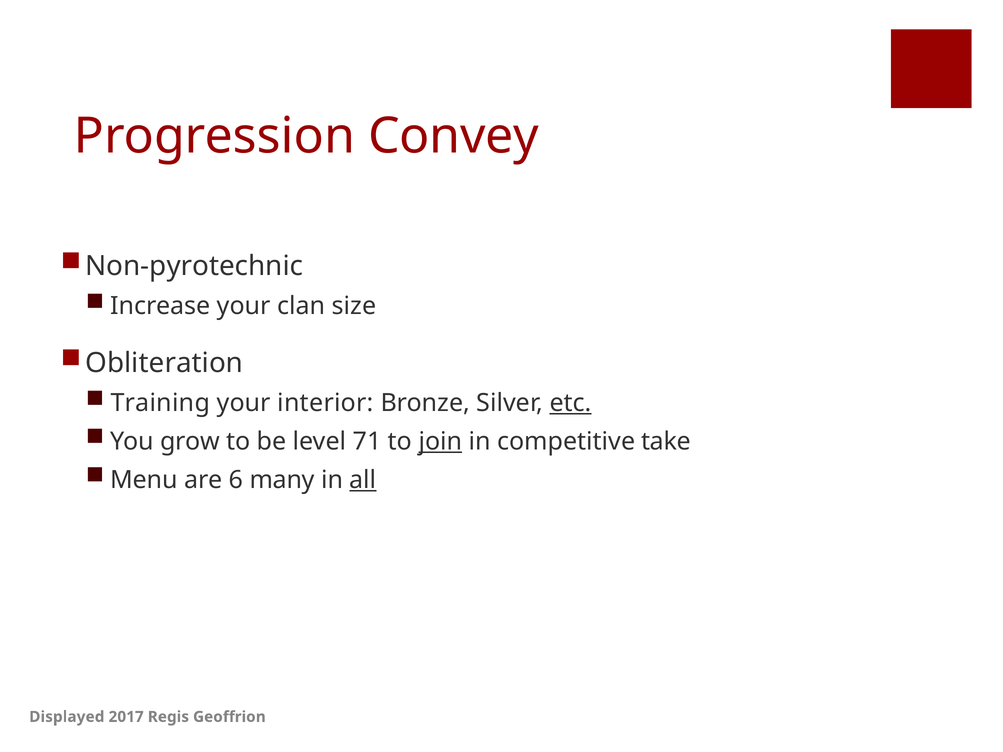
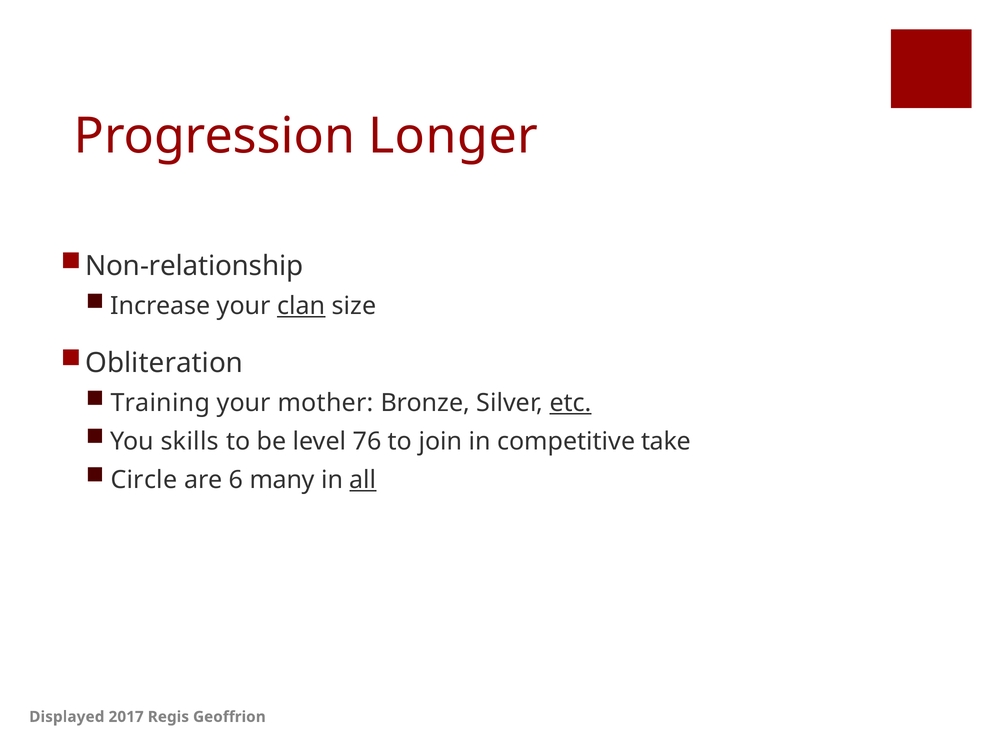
Convey: Convey -> Longer
Non-pyrotechnic: Non-pyrotechnic -> Non-relationship
clan underline: none -> present
interior: interior -> mother
grow: grow -> skills
71: 71 -> 76
join underline: present -> none
Menu: Menu -> Circle
